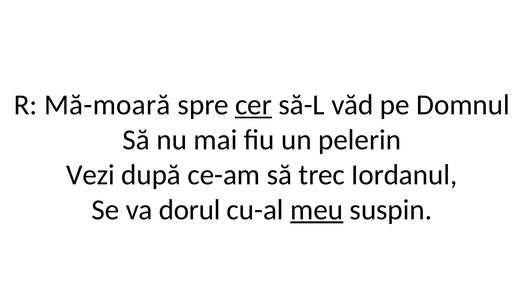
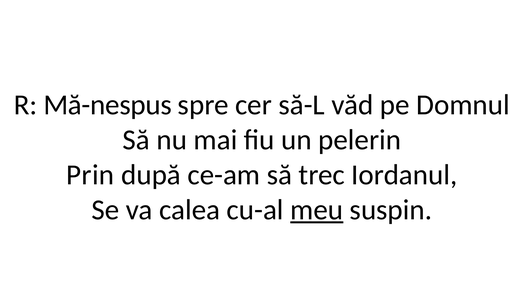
Mă-moară: Mă-moară -> Mă-nespus
cer underline: present -> none
Vezi: Vezi -> Prin
dorul: dorul -> calea
